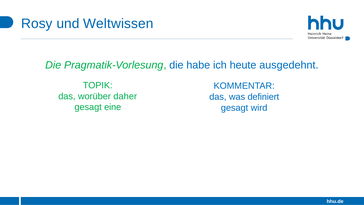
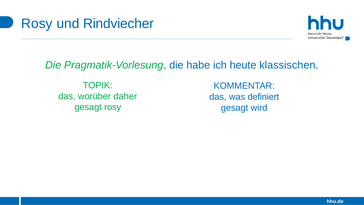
Weltwissen: Weltwissen -> Rindviecher
ausgedehnt: ausgedehnt -> klassischen
gesagt eine: eine -> rosy
